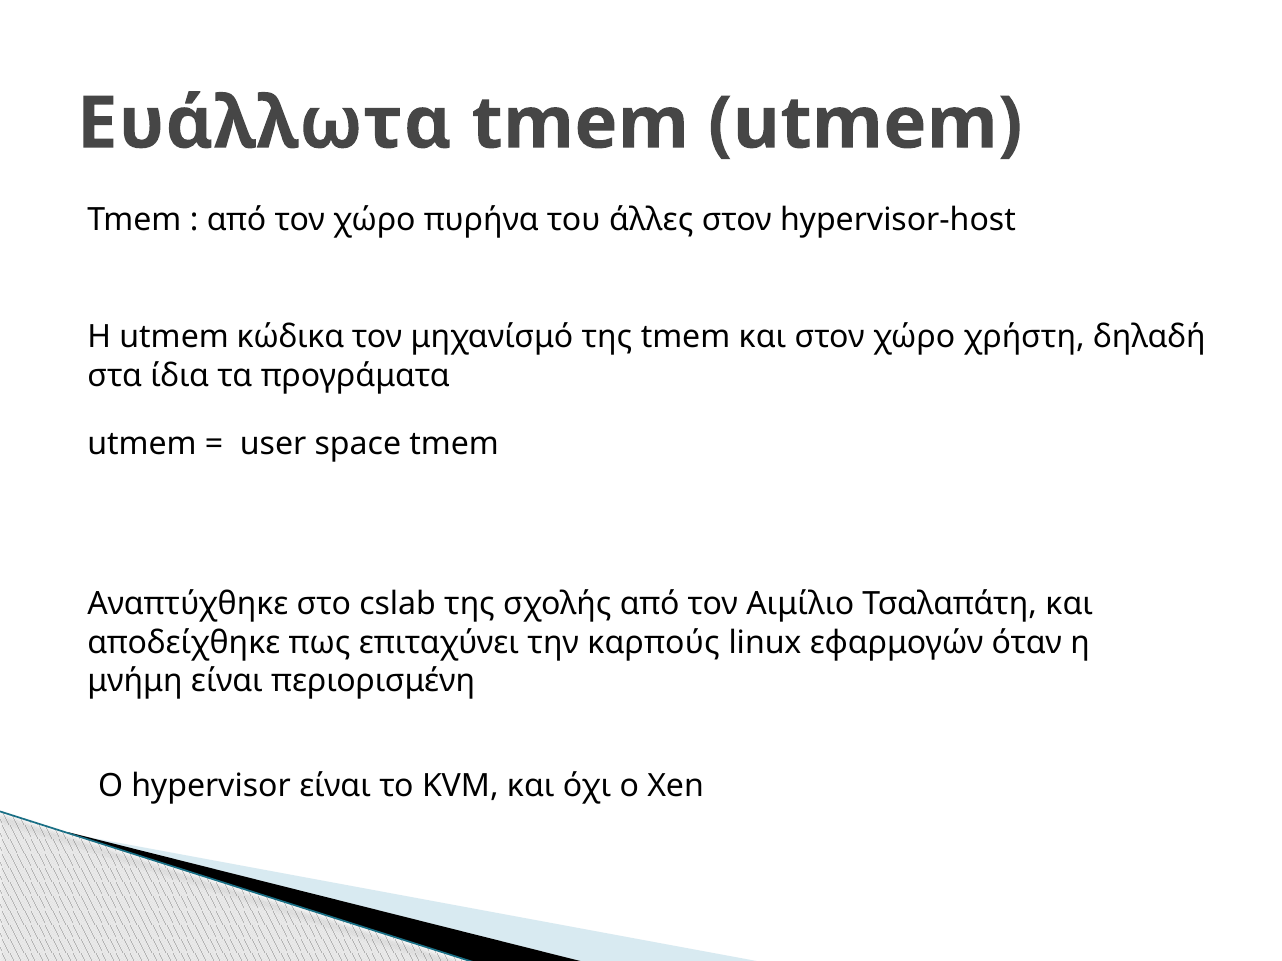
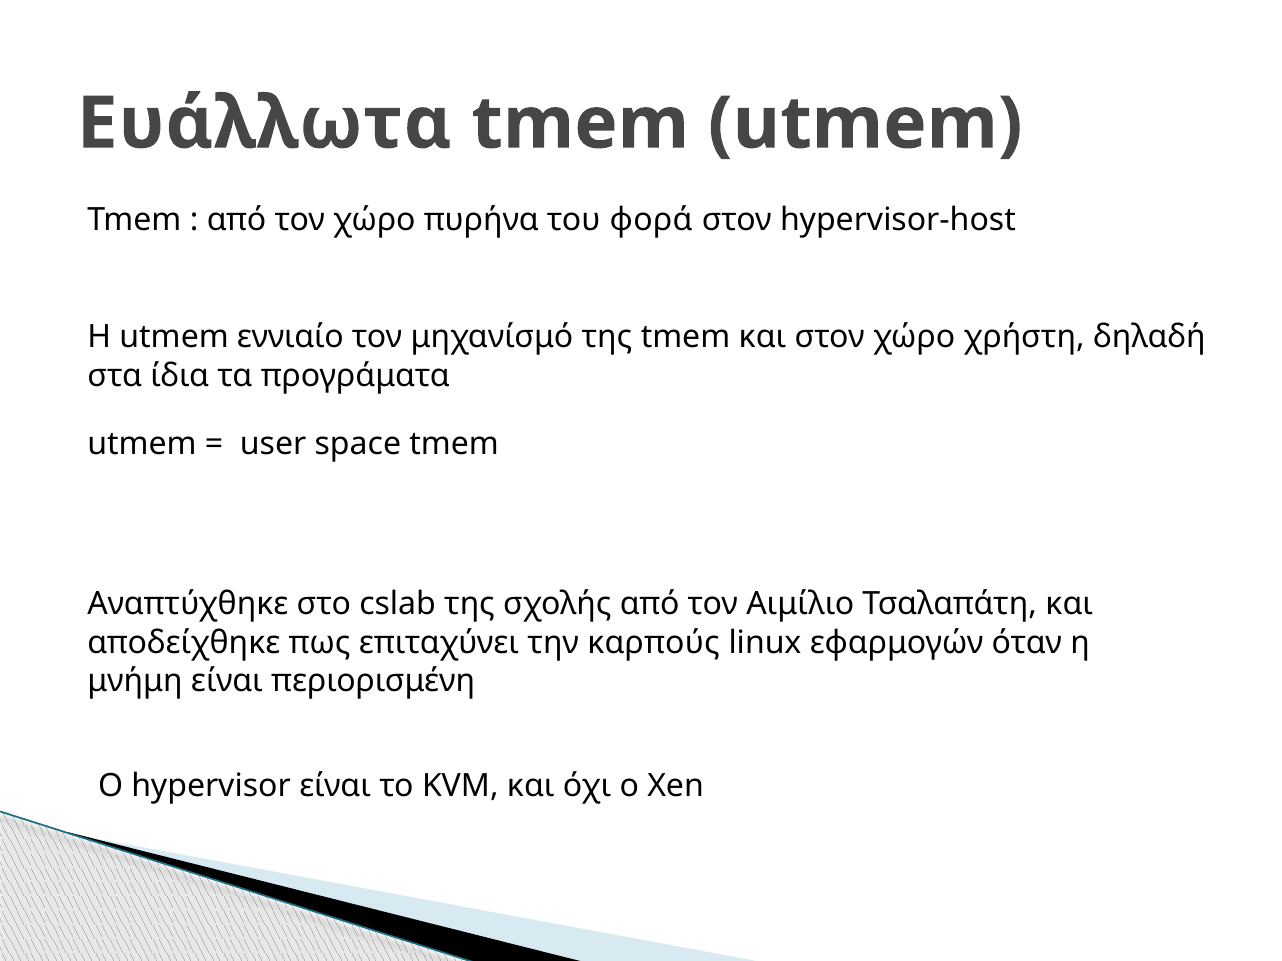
άλλες: άλλες -> φορά
κώδικα: κώδικα -> εννιαίο
